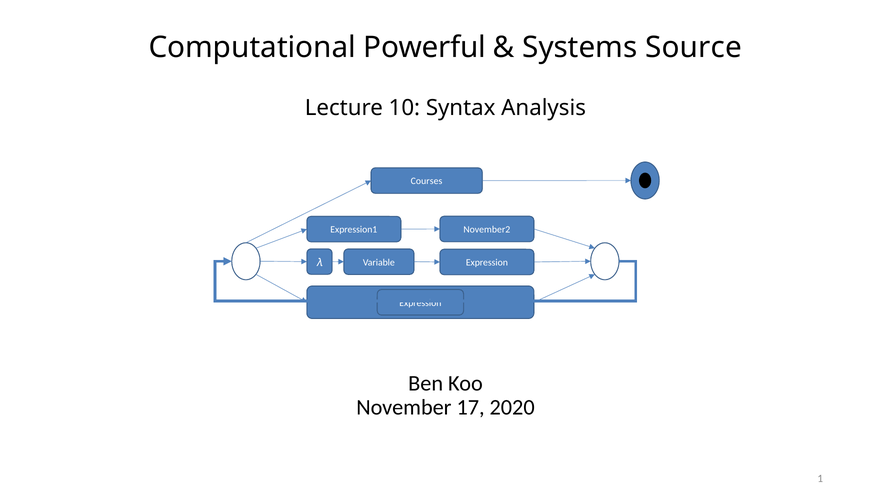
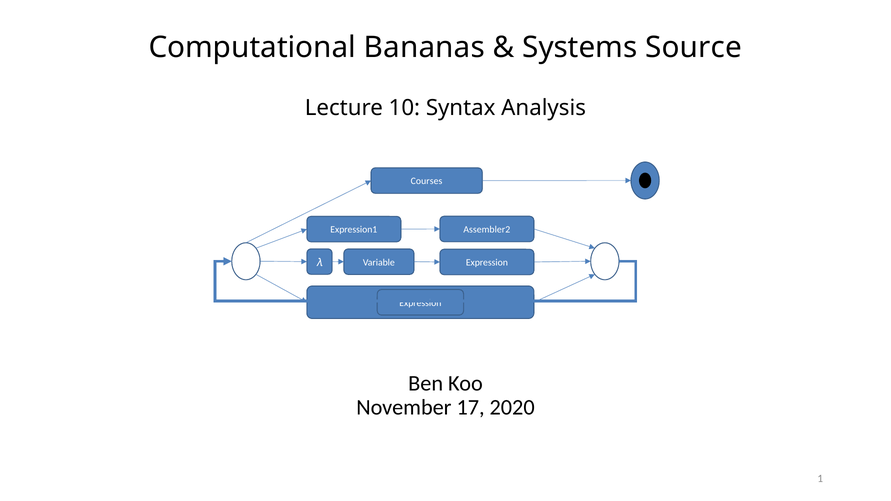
Powerful: Powerful -> Bananas
November2: November2 -> Assembler2
